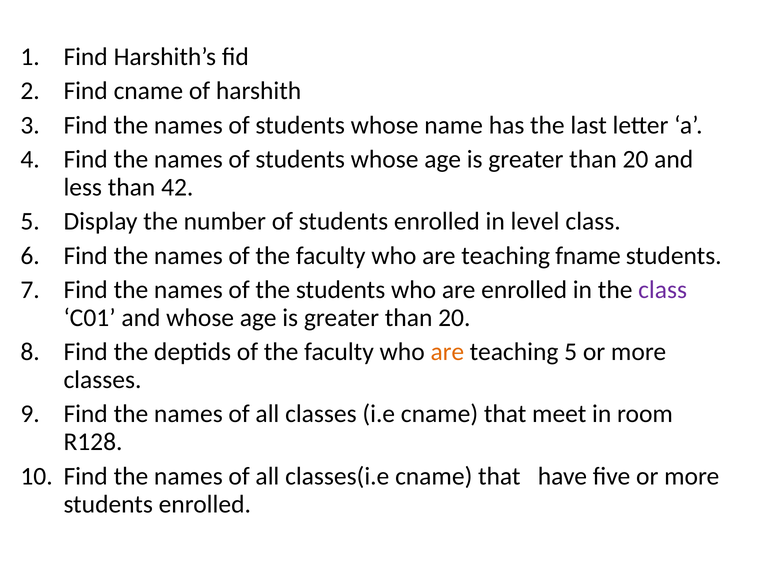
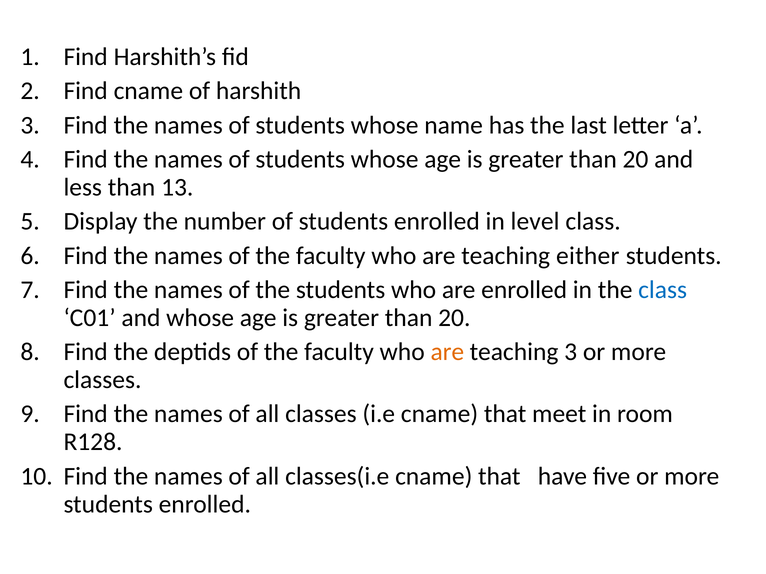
42: 42 -> 13
fname: fname -> either
class at (663, 290) colour: purple -> blue
teaching 5: 5 -> 3
